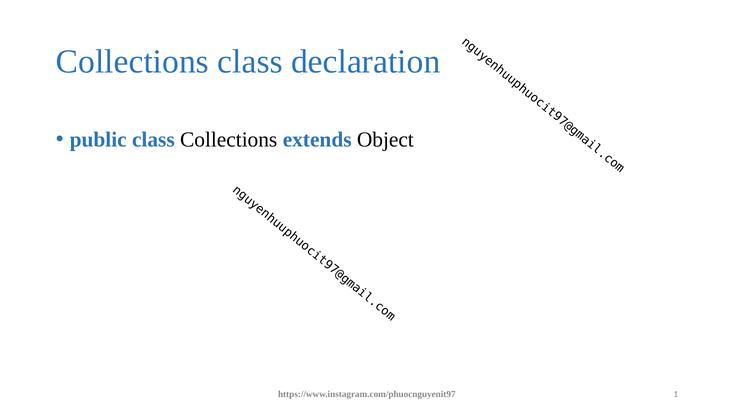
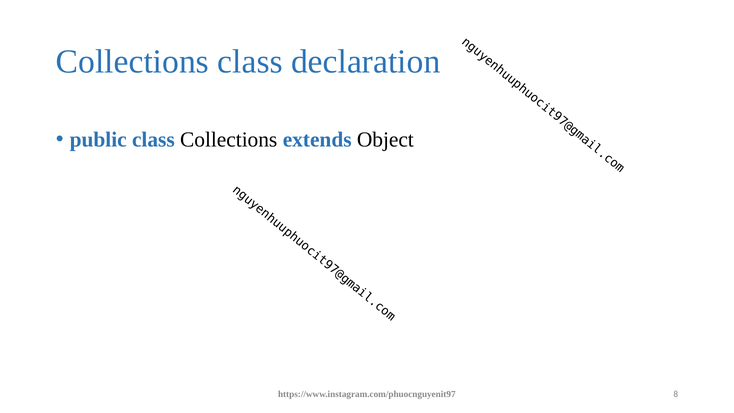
1: 1 -> 8
